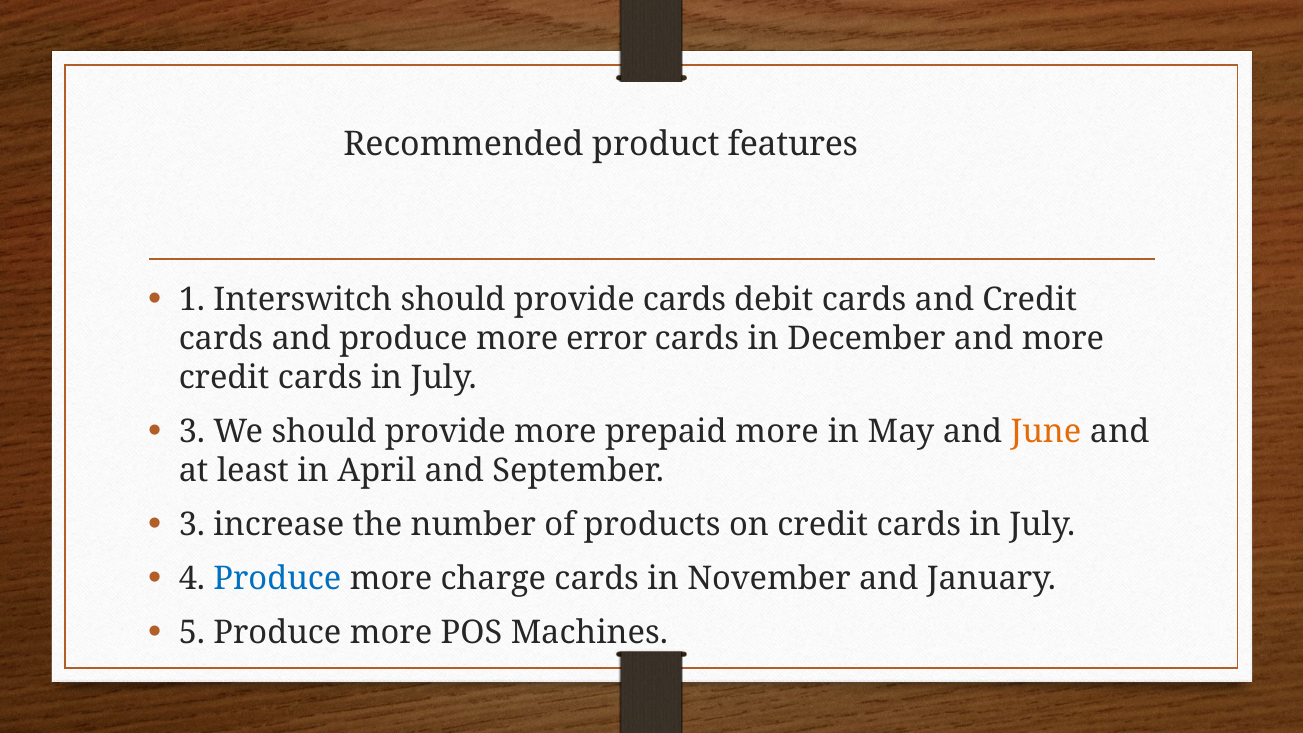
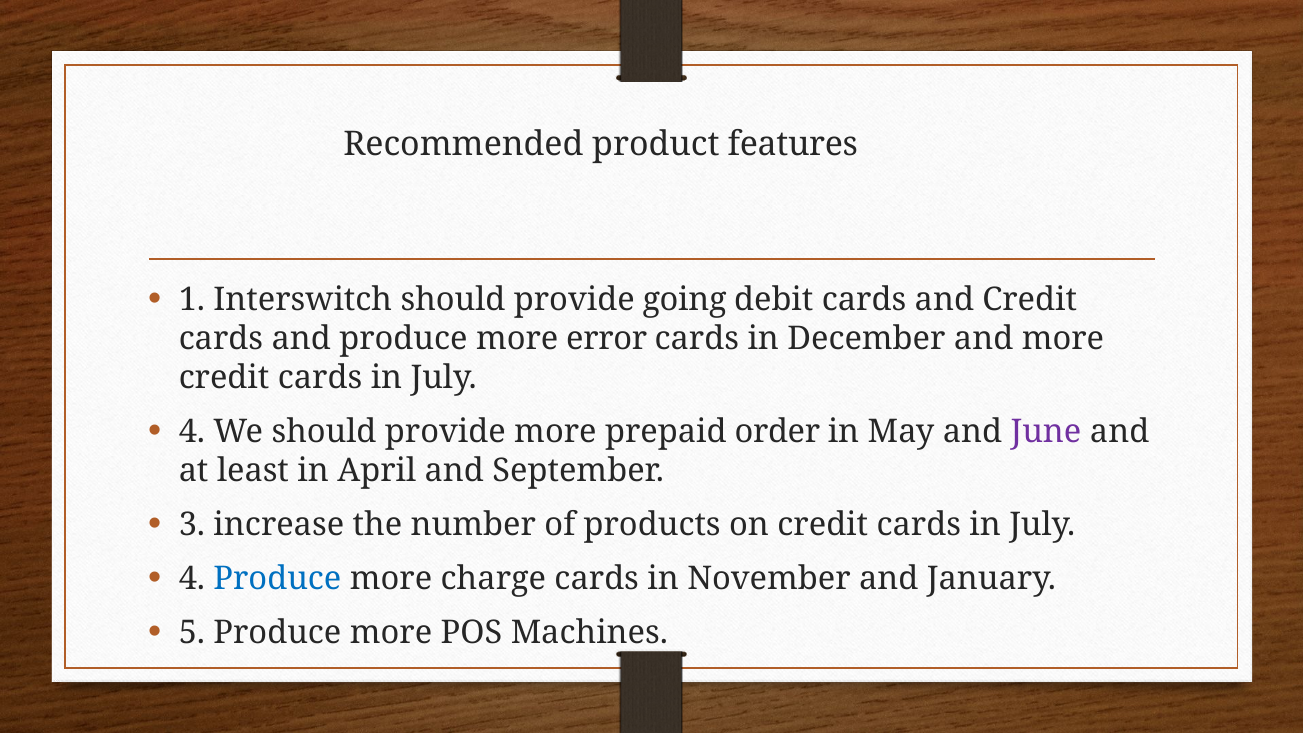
provide cards: cards -> going
3 at (192, 432): 3 -> 4
prepaid more: more -> order
June colour: orange -> purple
